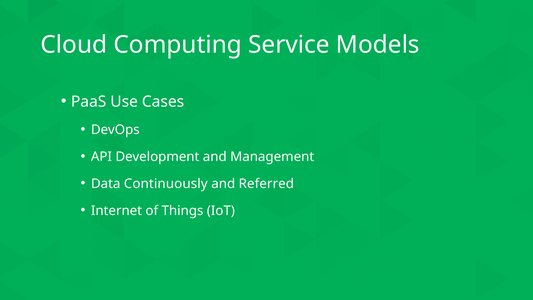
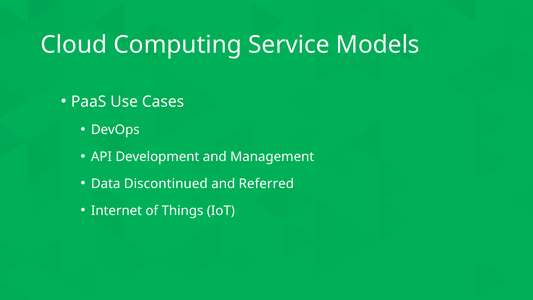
Continuously: Continuously -> Discontinued
